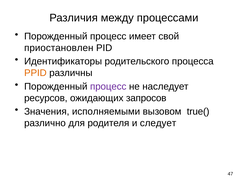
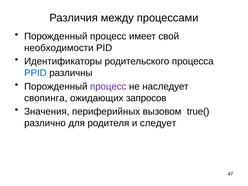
приостановлен: приостановлен -> необходимости
PPID colour: orange -> blue
ресурсов: ресурсов -> свопинга
исполняемыми: исполняемыми -> периферийных
